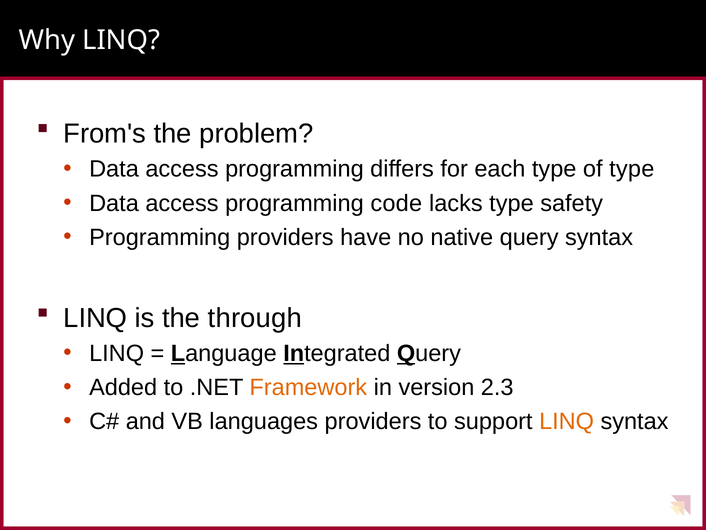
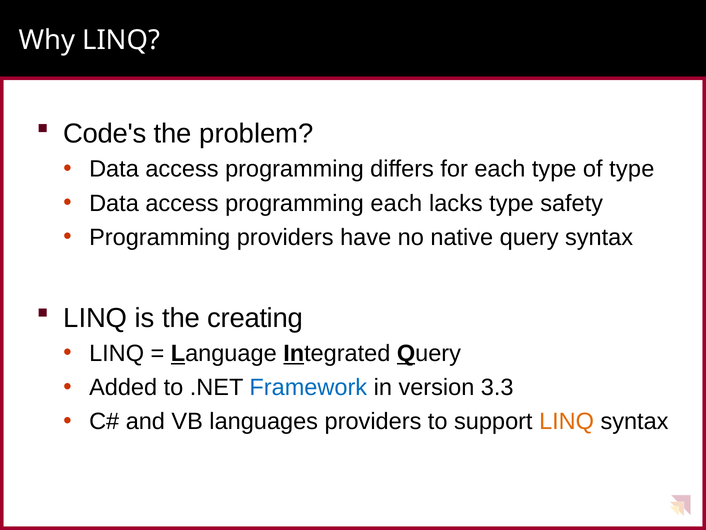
From's: From's -> Code's
programming code: code -> each
through: through -> creating
Framework colour: orange -> blue
2.3: 2.3 -> 3.3
